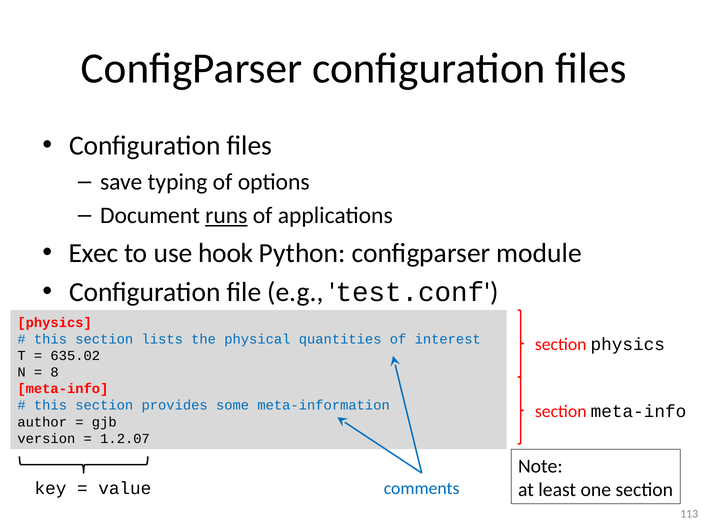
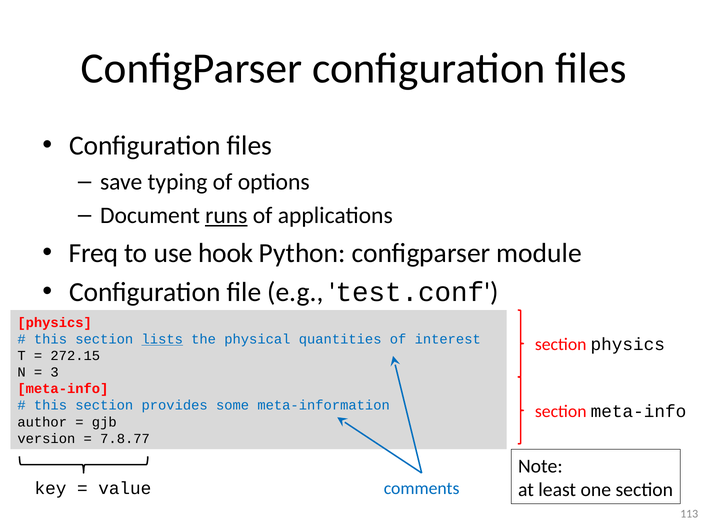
Exec: Exec -> Freq
lists underline: none -> present
635.02: 635.02 -> 272.15
8: 8 -> 3
1.2.07: 1.2.07 -> 7.8.77
